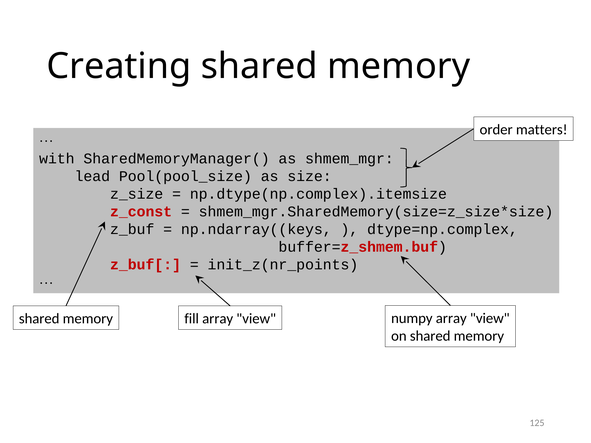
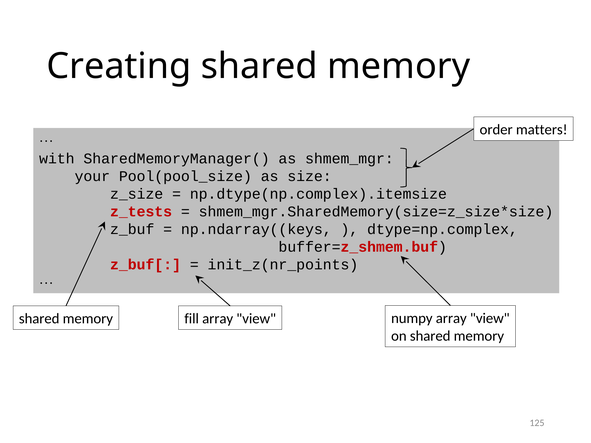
lead: lead -> your
z_const: z_const -> z_tests
